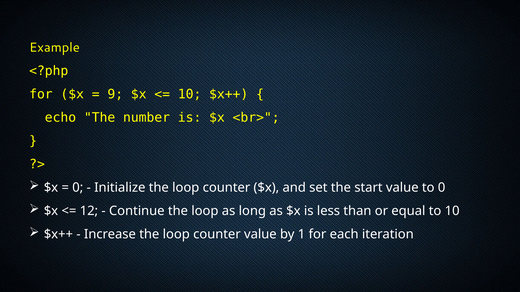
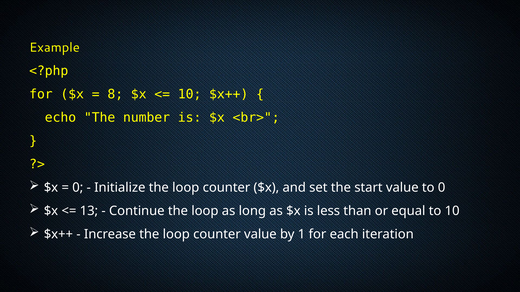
9: 9 -> 8
12: 12 -> 13
